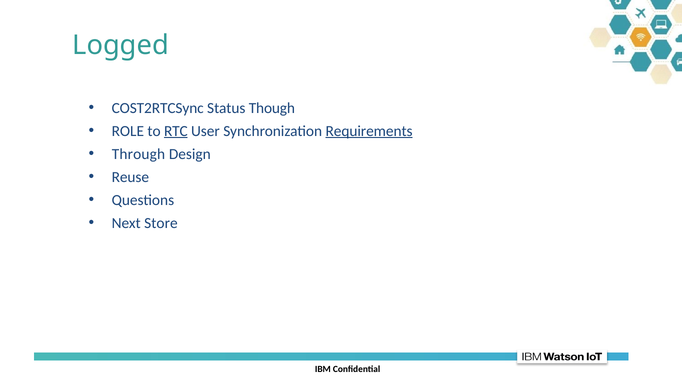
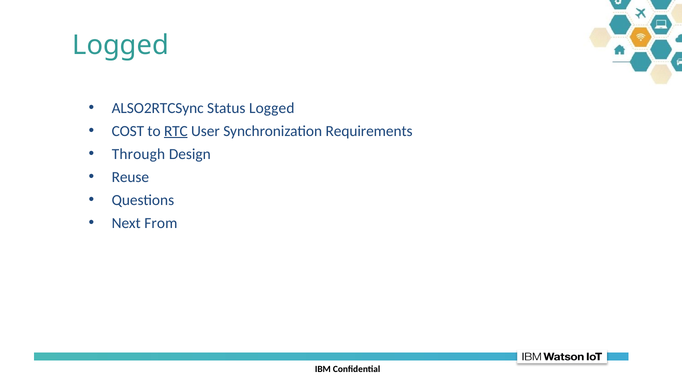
COST2RTCSync: COST2RTCSync -> ALSO2RTCSync
Status Though: Though -> Logged
ROLE: ROLE -> COST
Requirements underline: present -> none
Store: Store -> From
